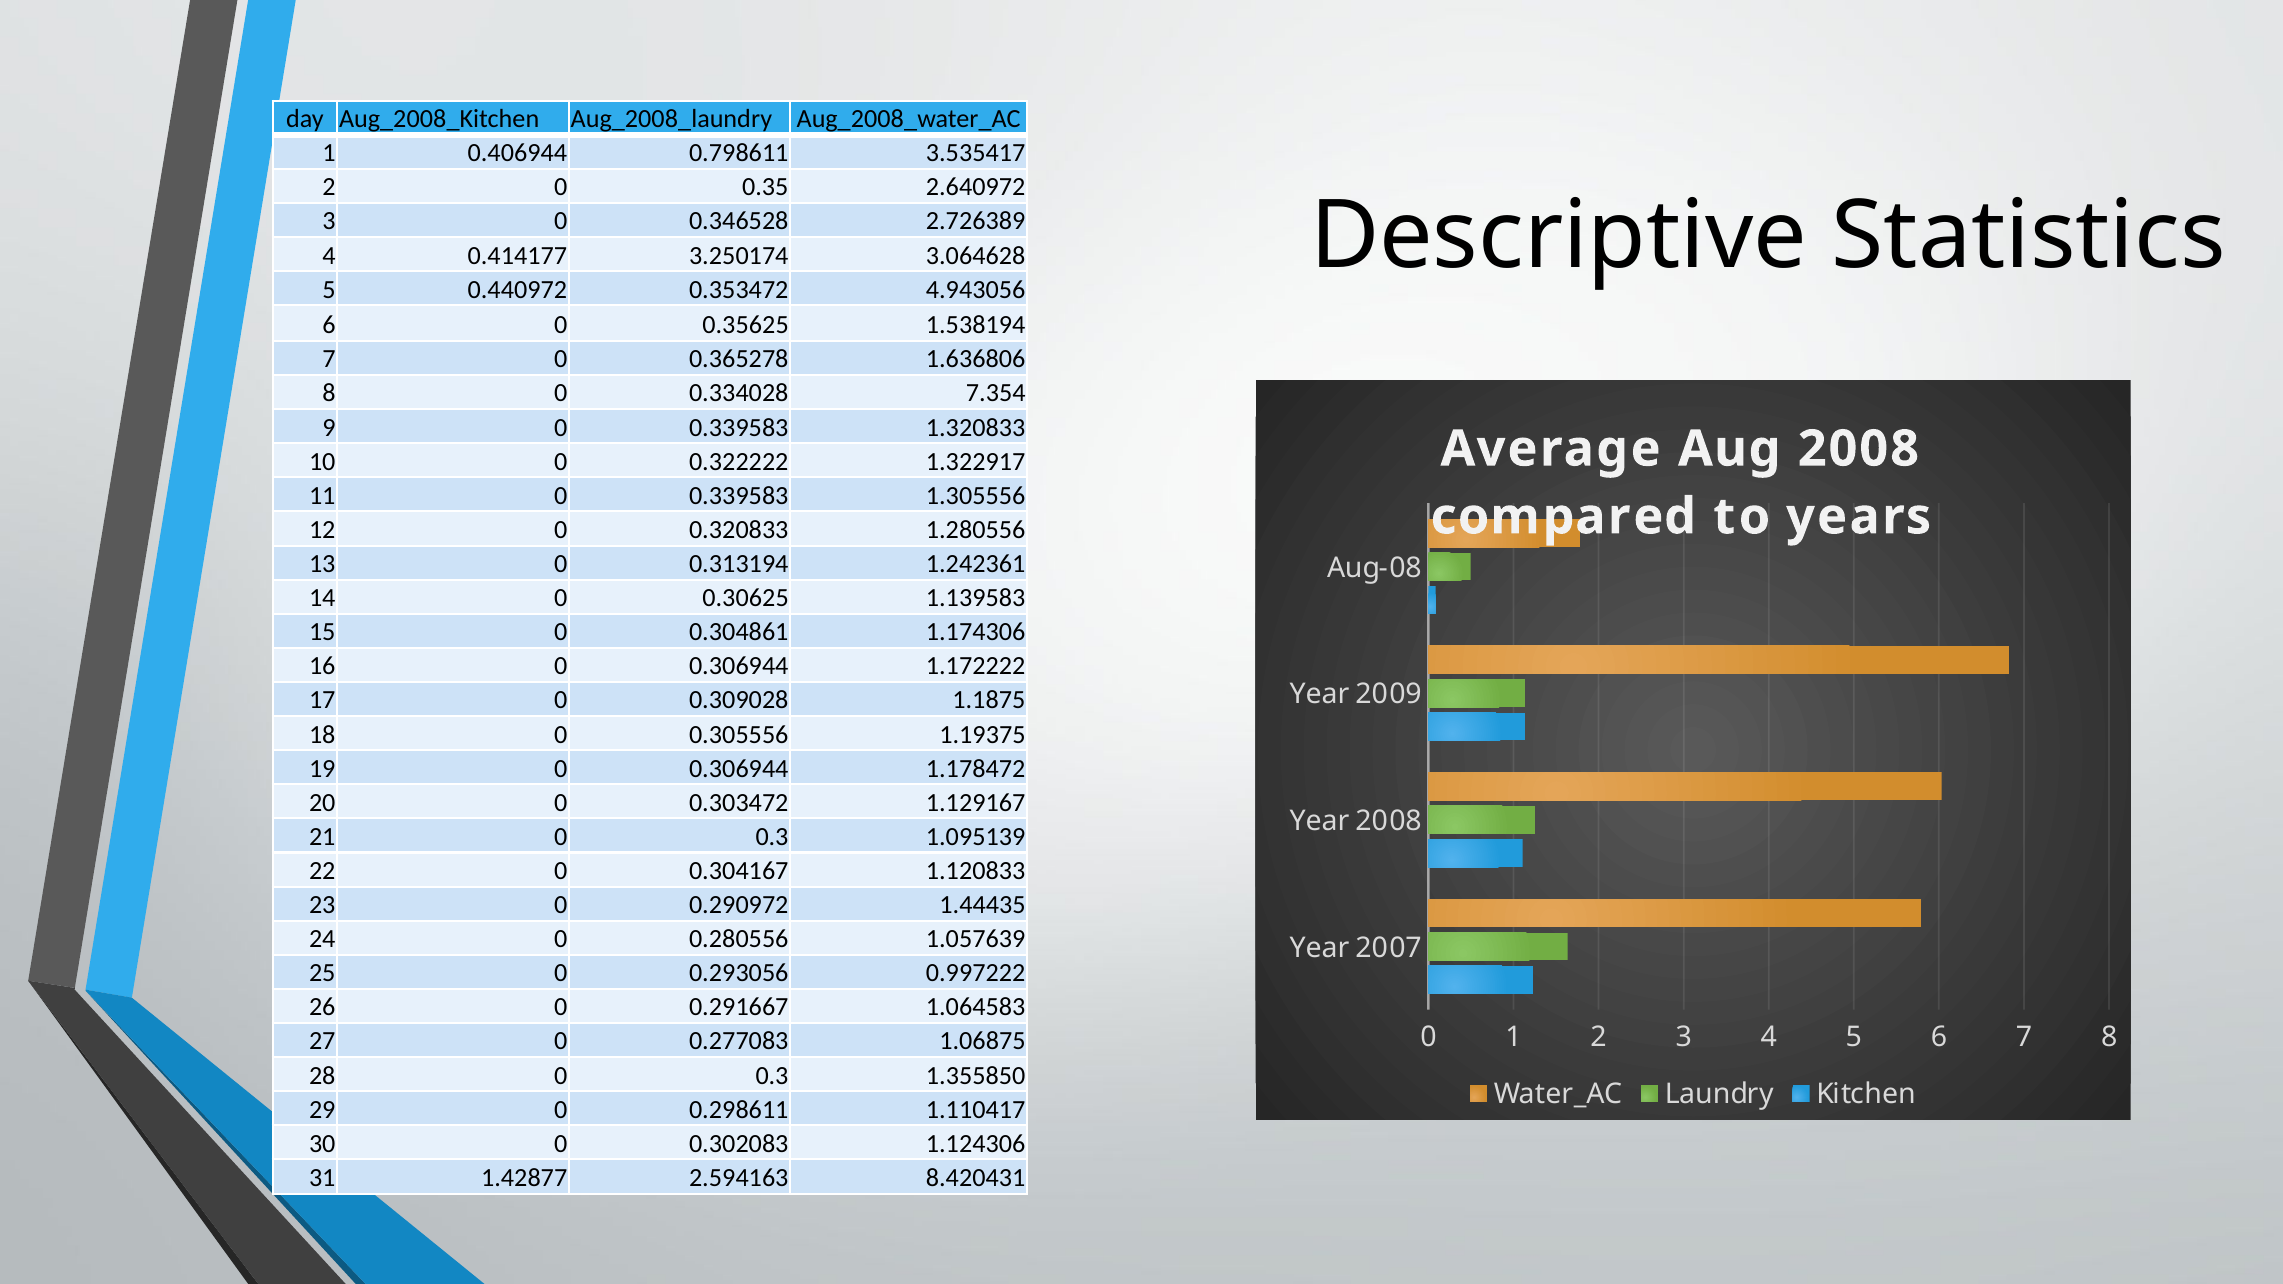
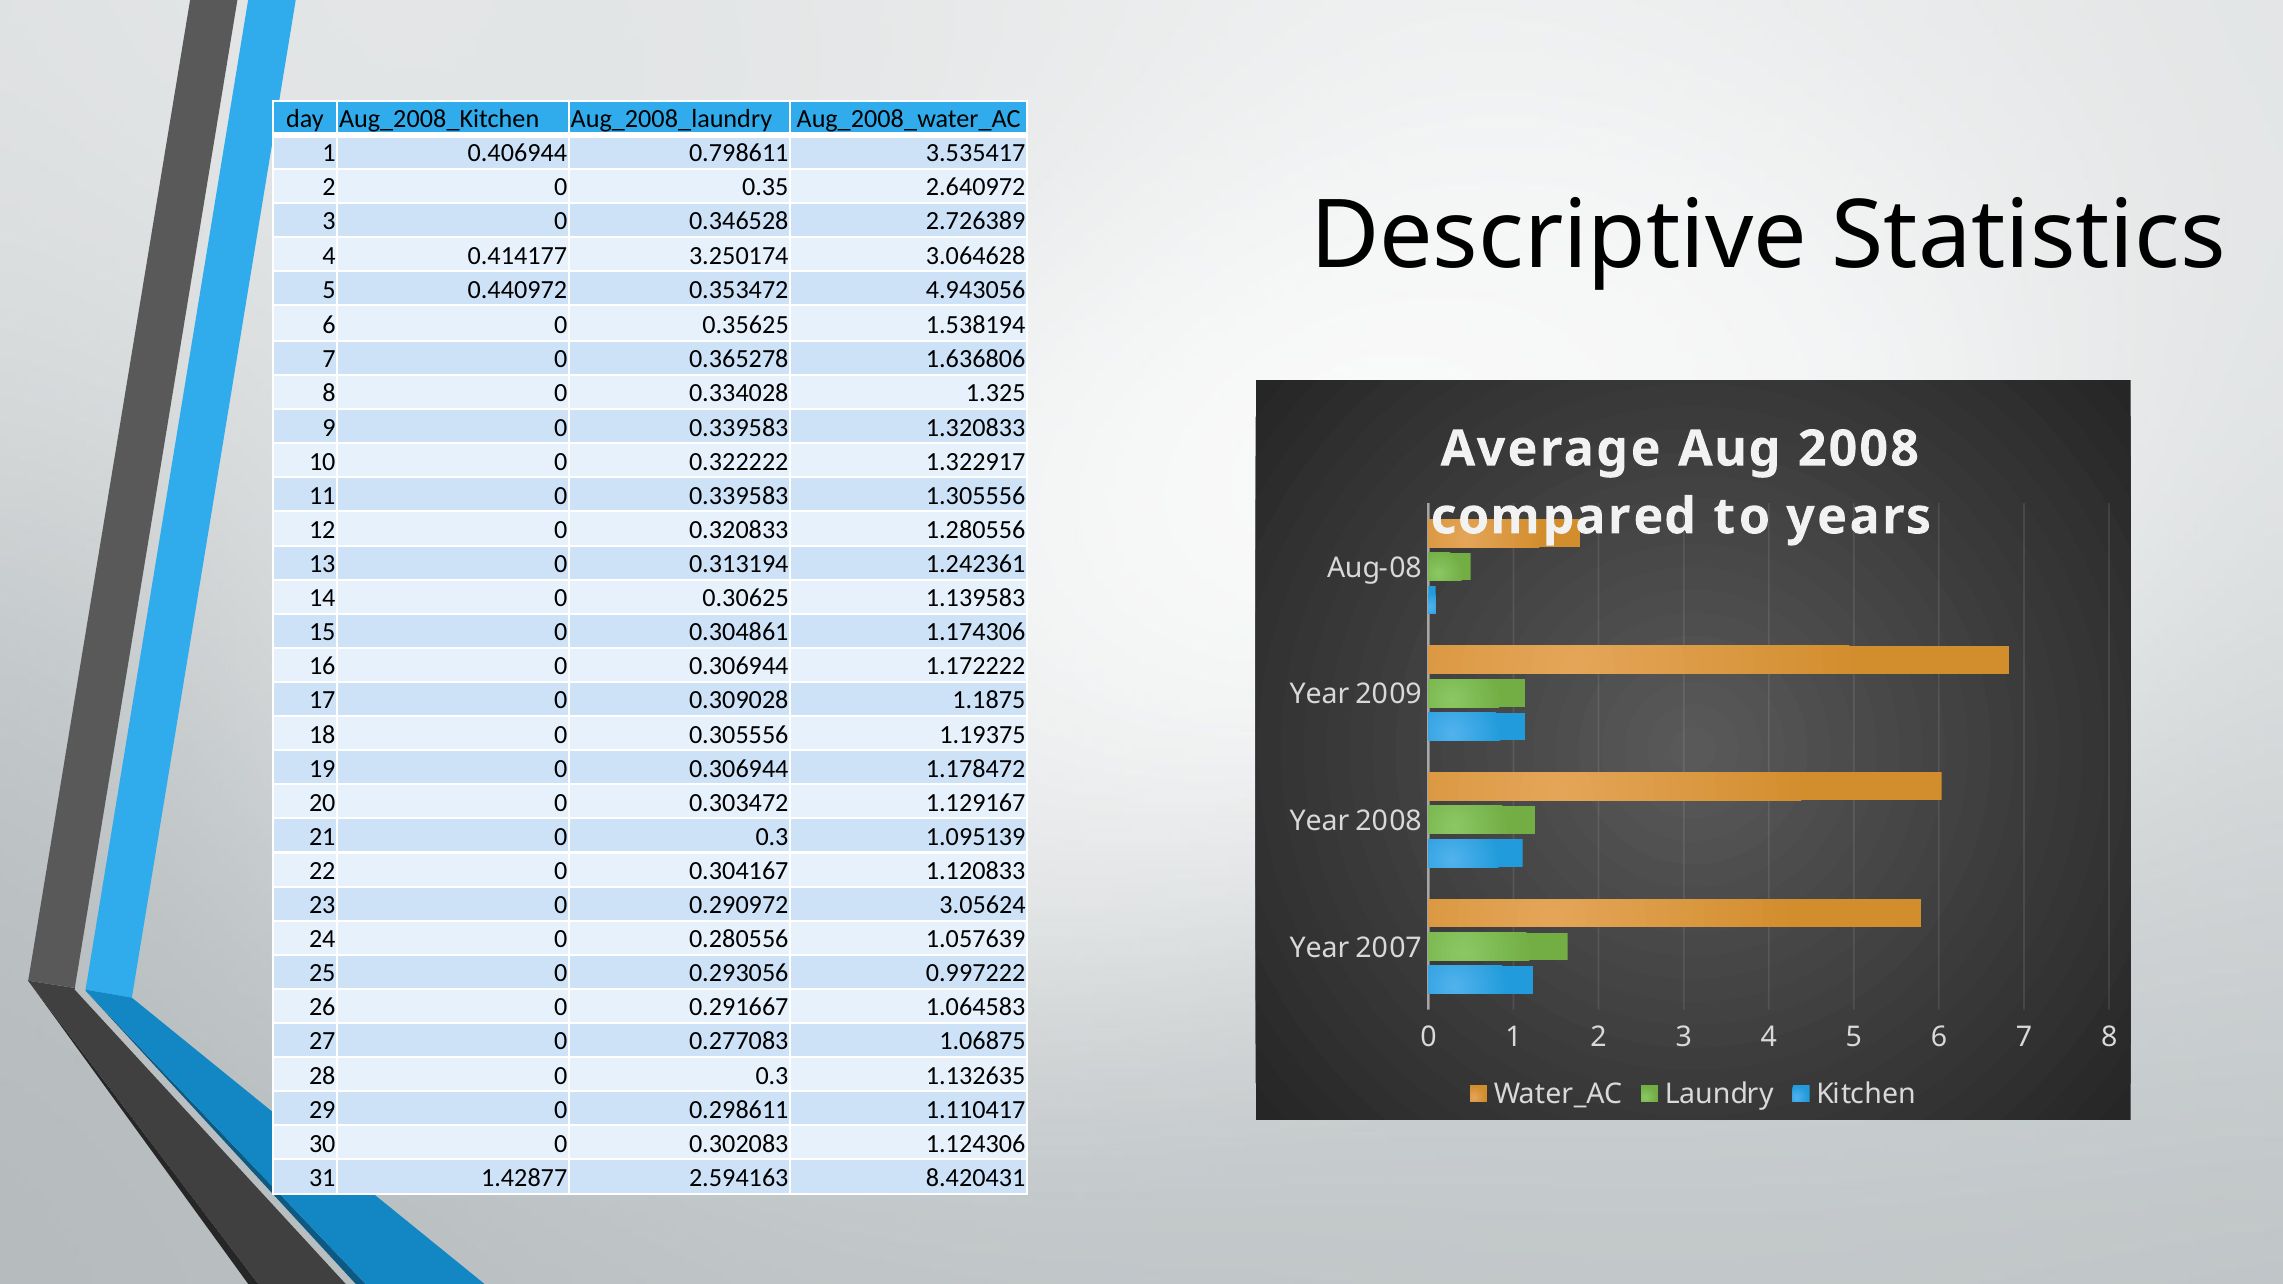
7.354: 7.354 -> 1.325
1.44435: 1.44435 -> 3.05624
1.355850: 1.355850 -> 1.132635
